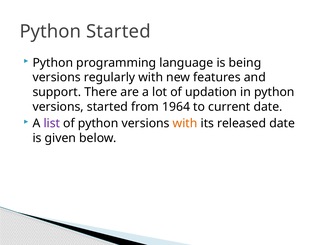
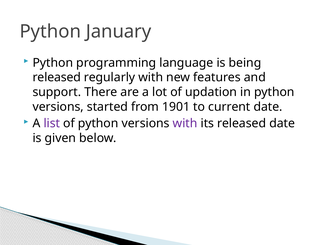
Python Started: Started -> January
versions at (57, 77): versions -> released
1964: 1964 -> 1901
with at (185, 123) colour: orange -> purple
